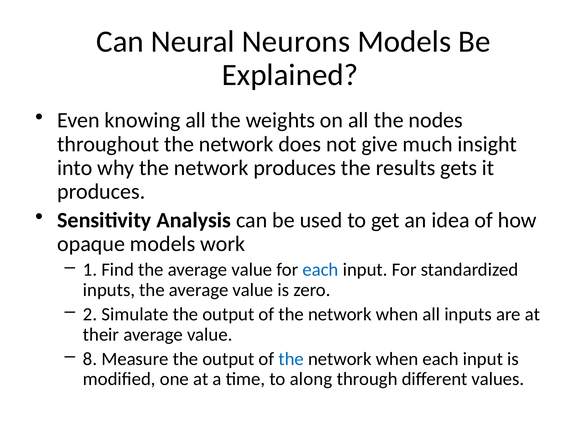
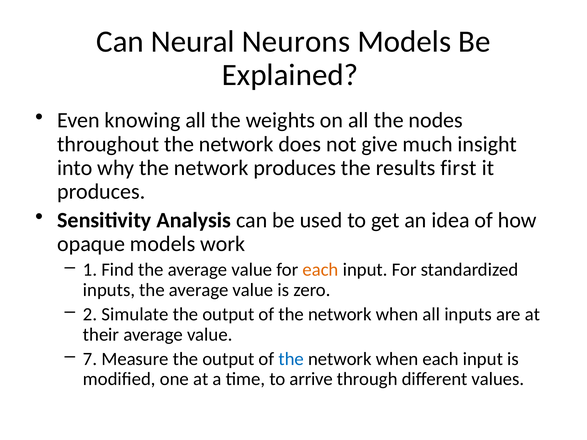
gets: gets -> first
each at (320, 270) colour: blue -> orange
8: 8 -> 7
along: along -> arrive
